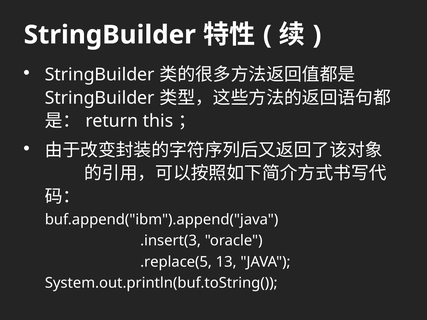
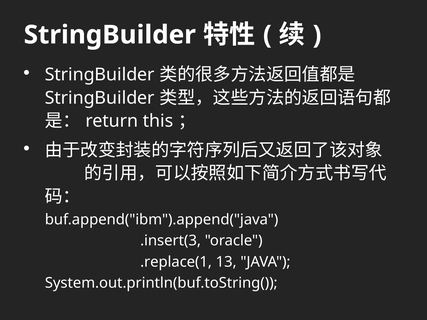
.replace(5: .replace(5 -> .replace(1
